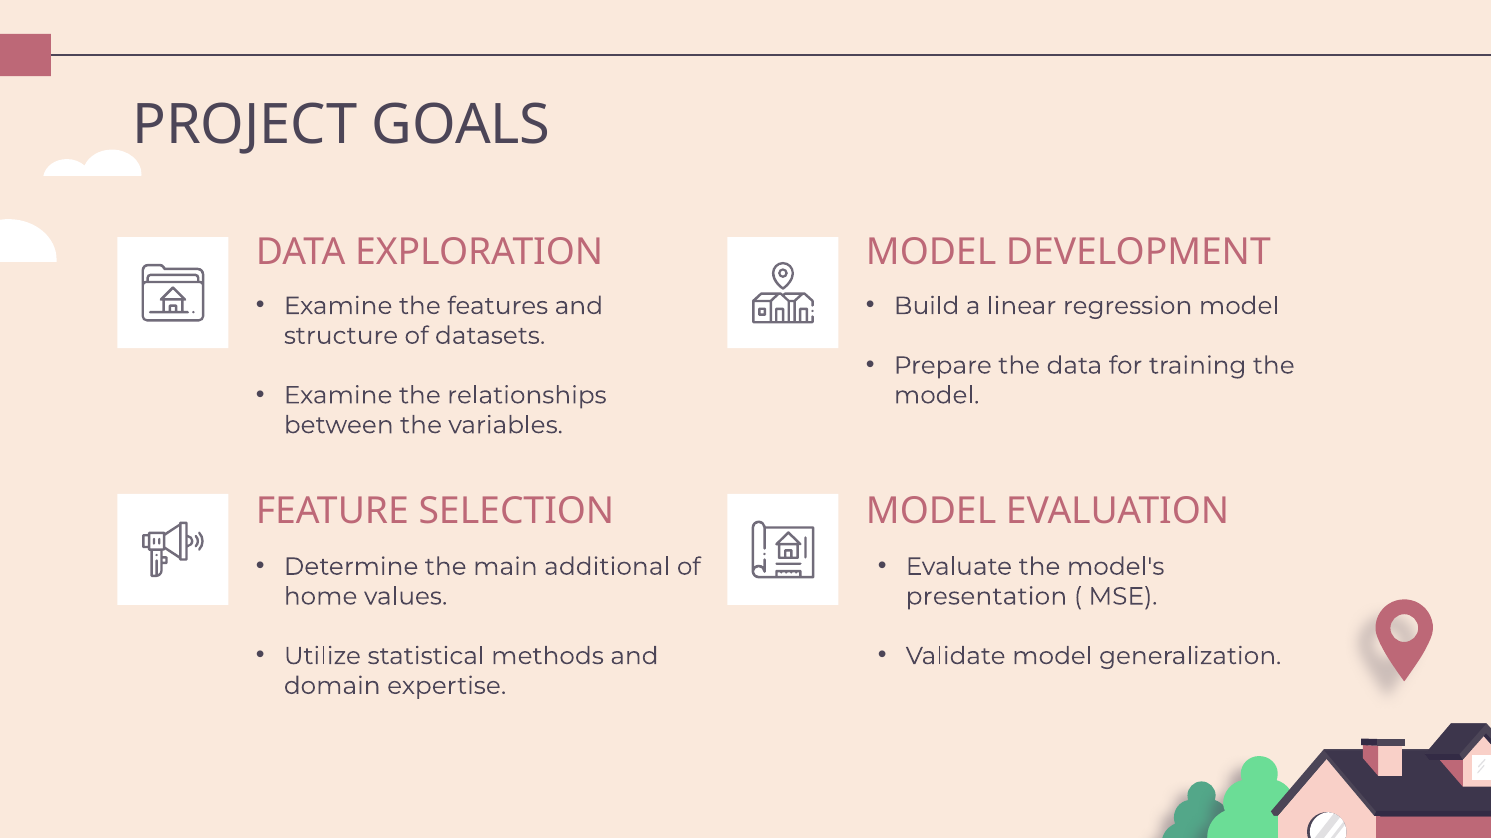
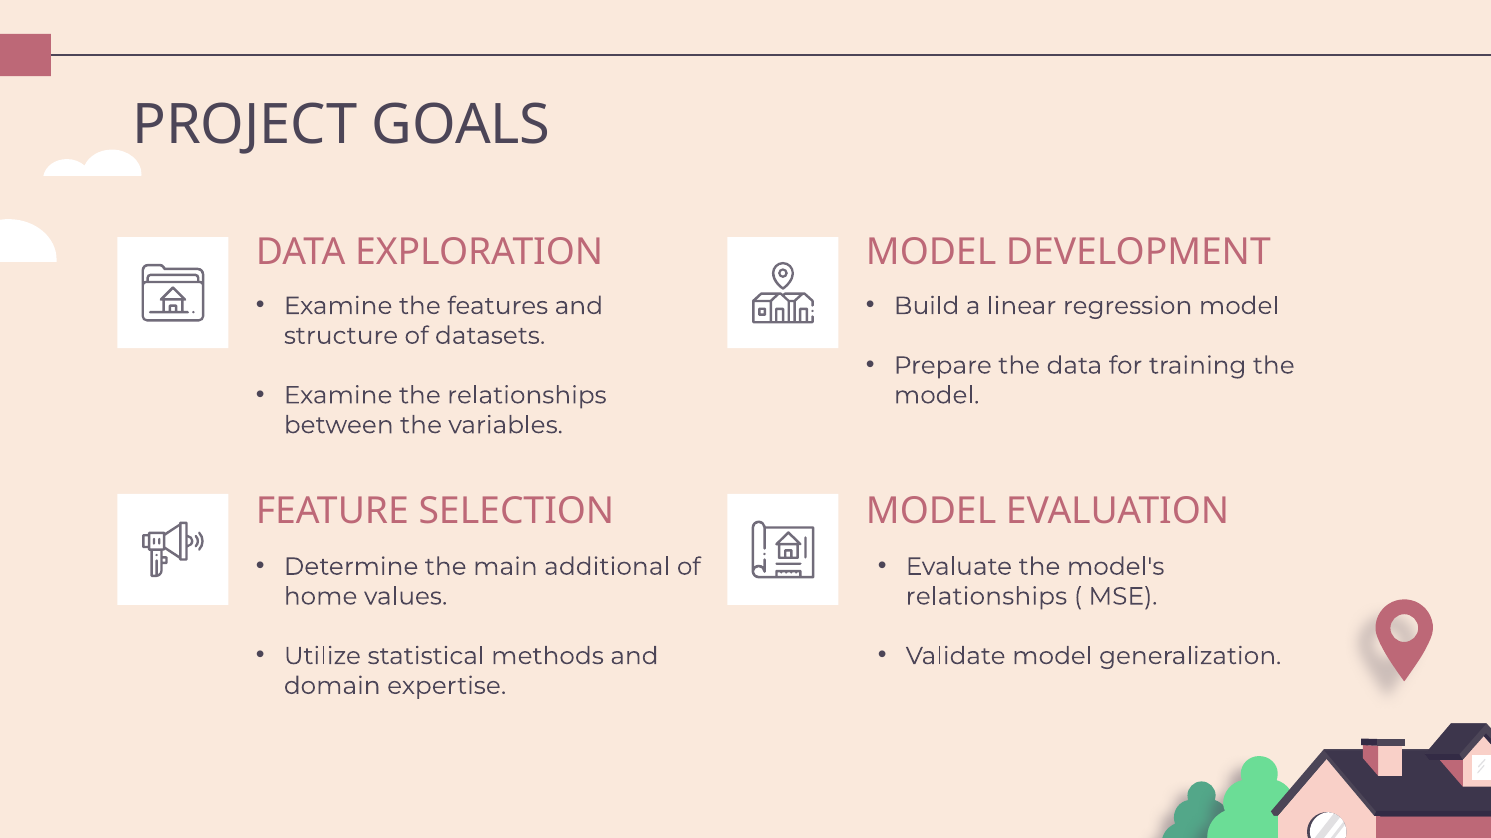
presentation at (986, 597): presentation -> relationships
